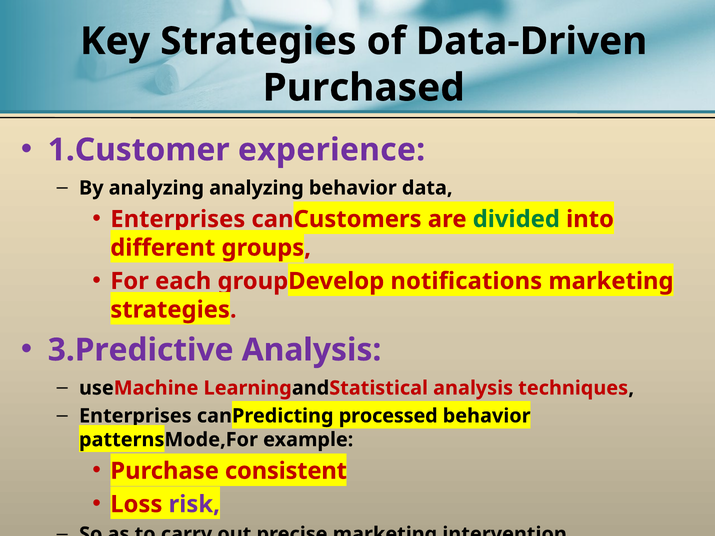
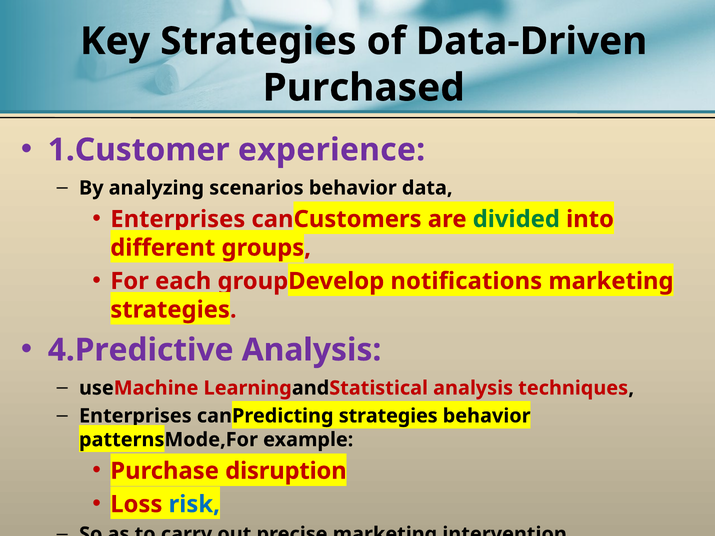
analyzing analyzing: analyzing -> scenarios
3.Predictive: 3.Predictive -> 4.Predictive
canPredicting processed: processed -> strategies
consistent: consistent -> disruption
risk colour: purple -> blue
